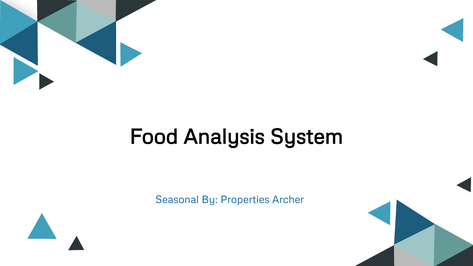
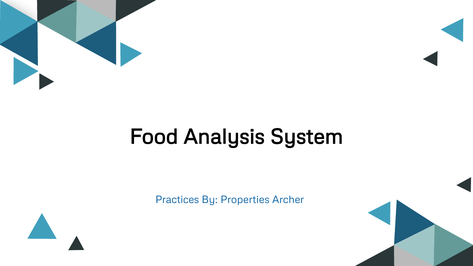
Seasonal: Seasonal -> Practices
